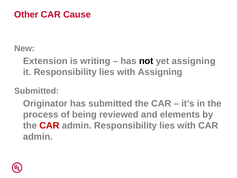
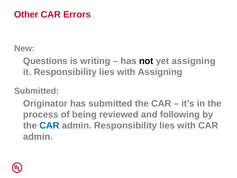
Cause: Cause -> Errors
Extension: Extension -> Questions
elements: elements -> following
CAR at (49, 125) colour: red -> blue
